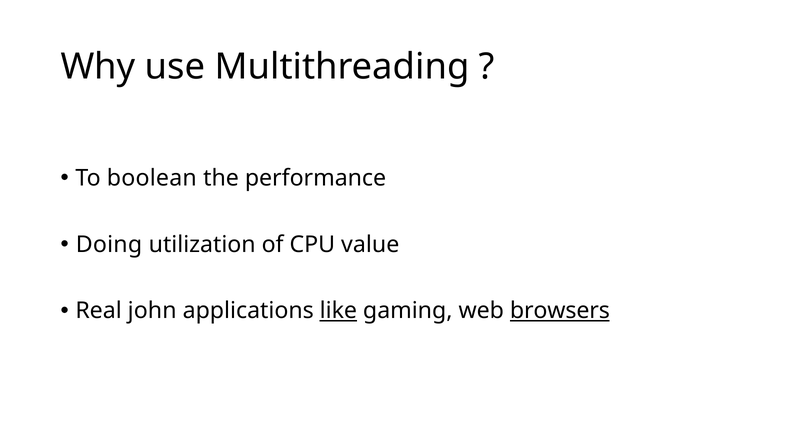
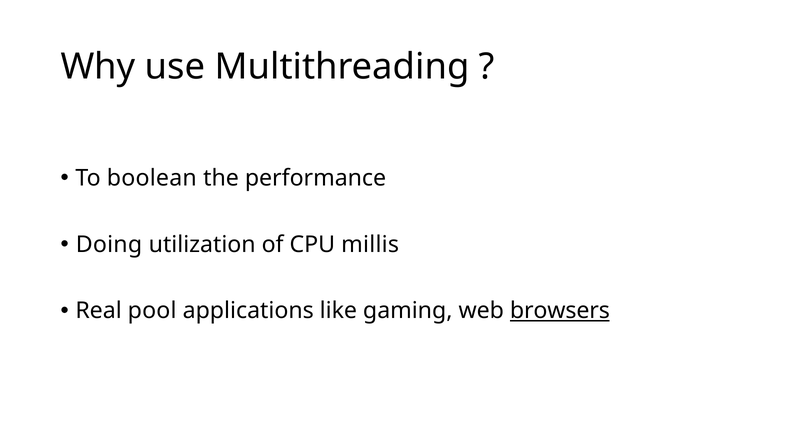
value: value -> millis
john: john -> pool
like underline: present -> none
